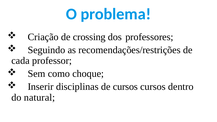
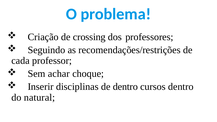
como: como -> achar
de cursos: cursos -> dentro
